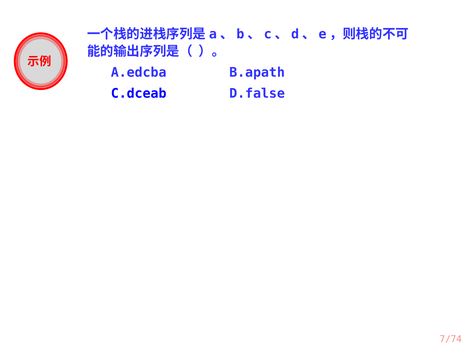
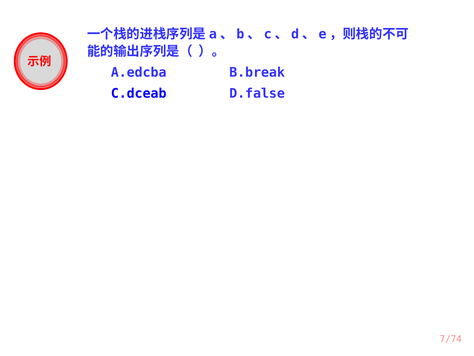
B.apath: B.apath -> B.break
